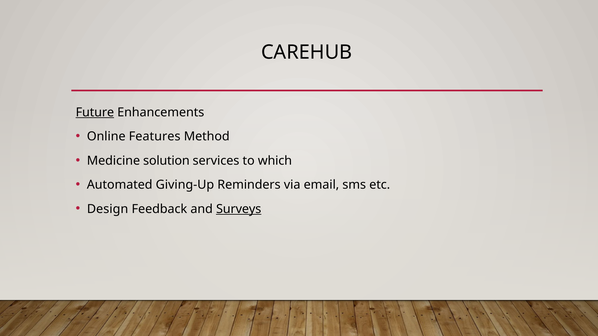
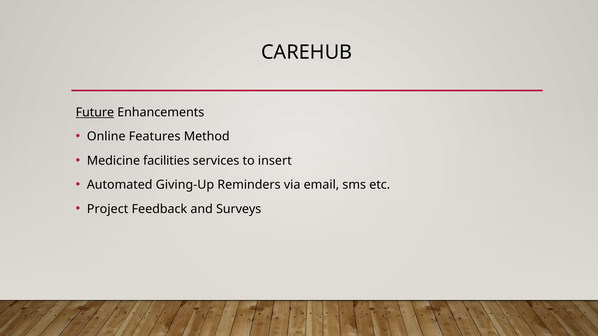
solution: solution -> facilities
which: which -> insert
Design: Design -> Project
Surveys underline: present -> none
